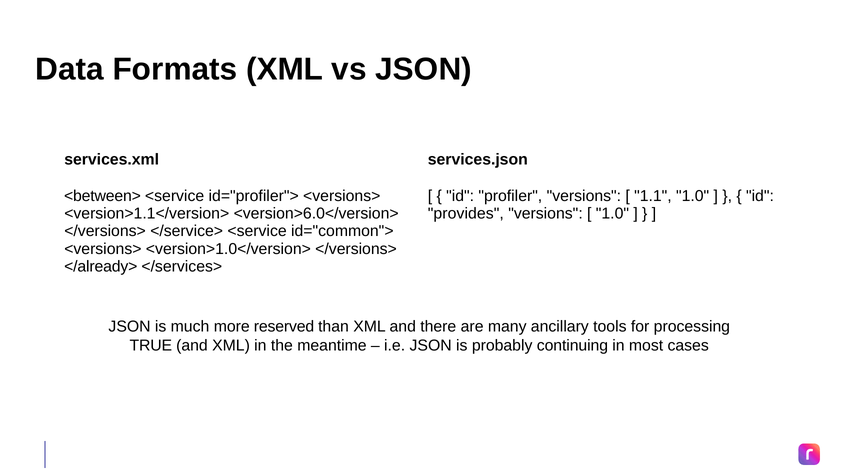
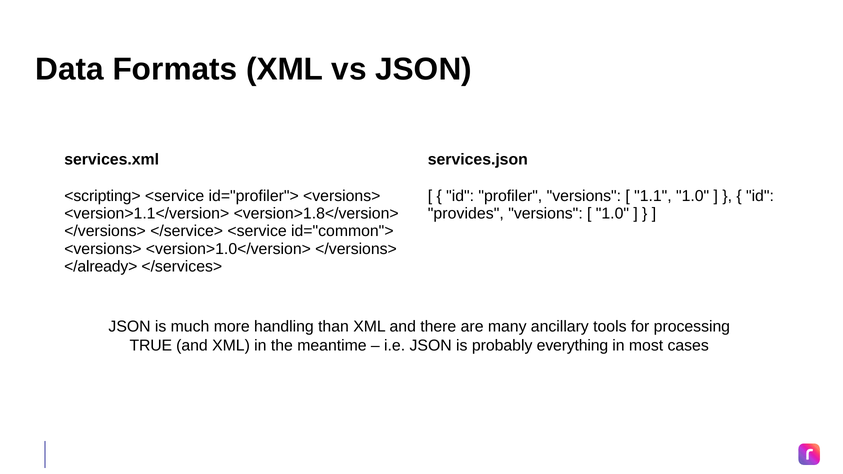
<between>: <between> -> <scripting>
<version>6.0</version>: <version>6.0</version> -> <version>1.8</version>
reserved: reserved -> handling
continuing: continuing -> everything
